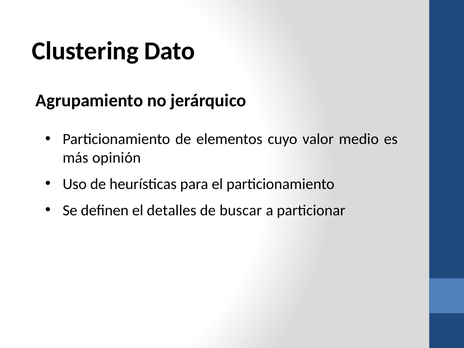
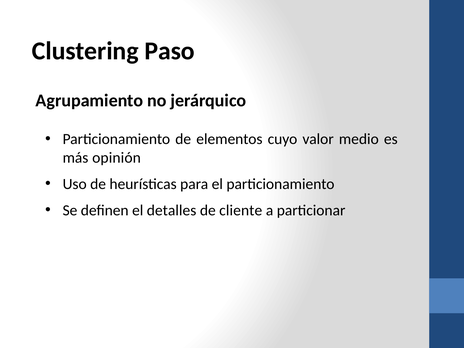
Dato: Dato -> Paso
buscar: buscar -> cliente
